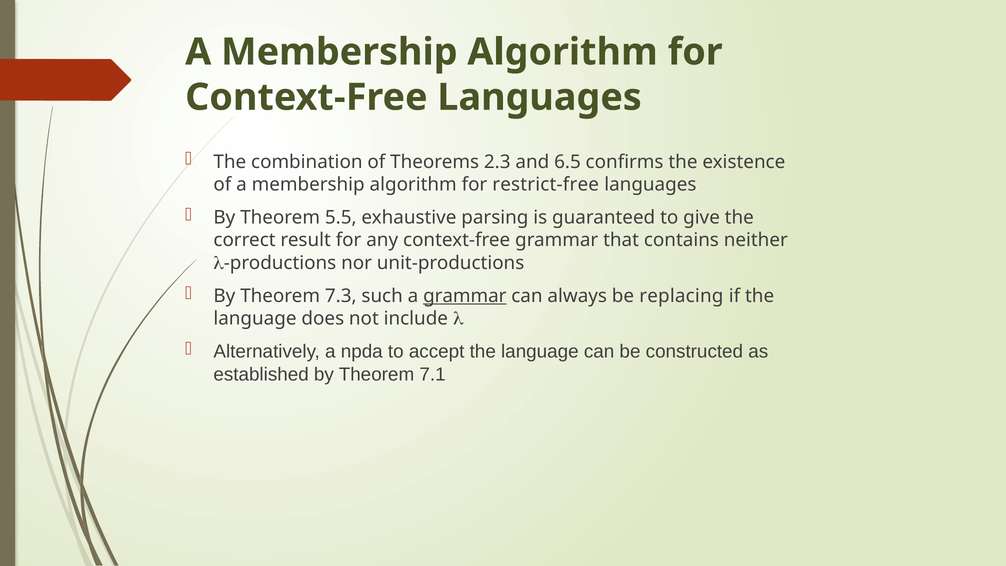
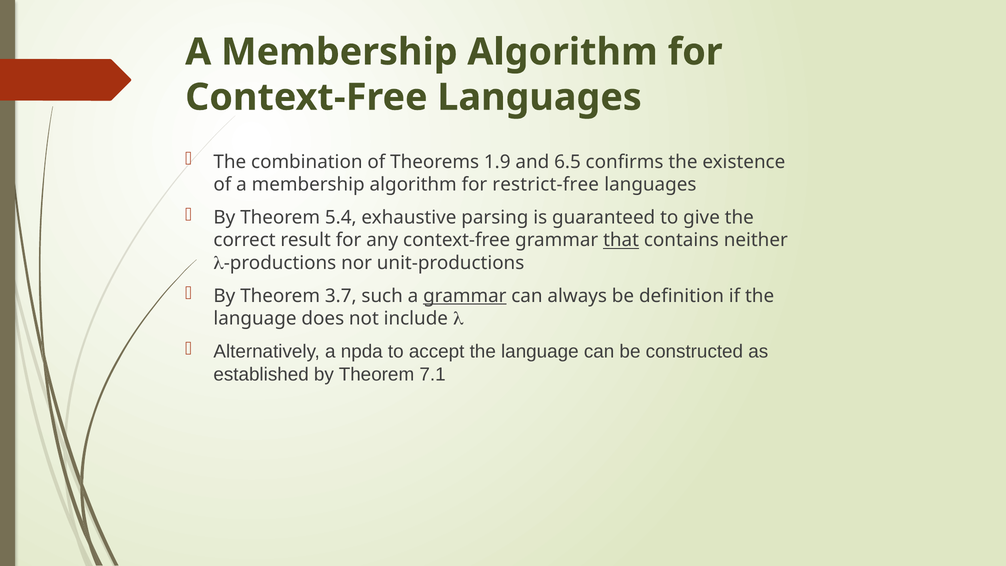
2.3: 2.3 -> 1.9
5.5: 5.5 -> 5.4
that underline: none -> present
7.3: 7.3 -> 3.7
replacing: replacing -> definition
